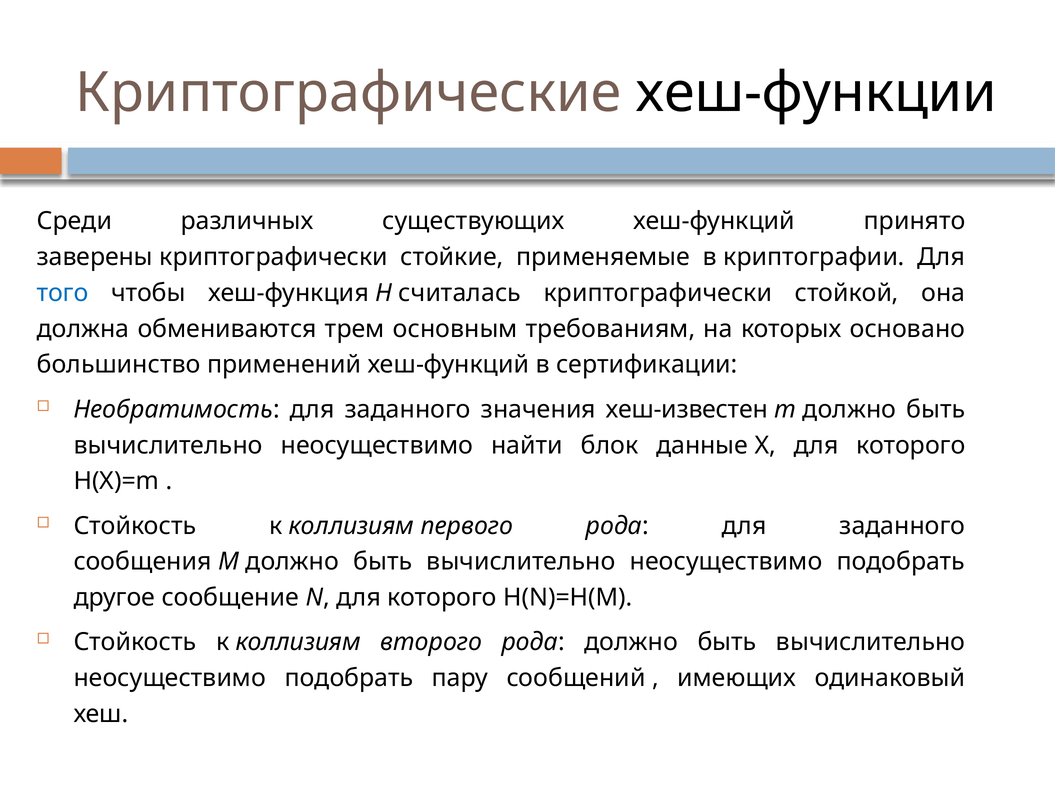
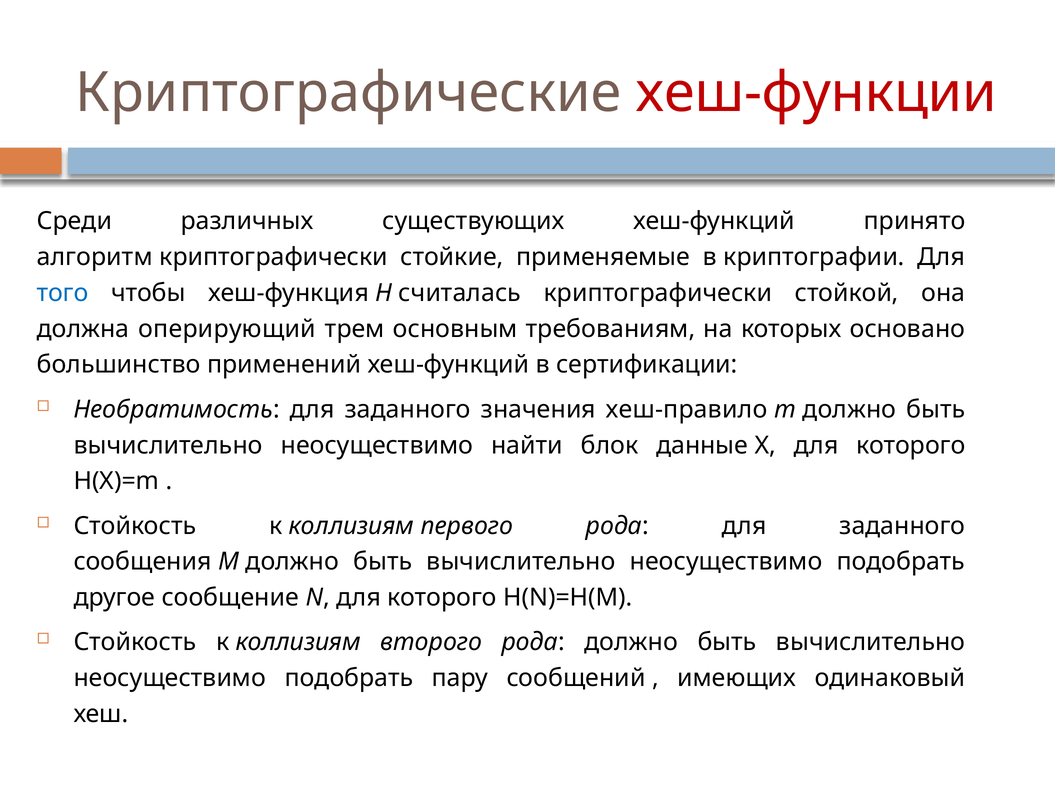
хеш-функции colour: black -> red
заверены: заверены -> алгоритм
обмениваются: обмениваются -> оперирующий
хеш-известен: хеш-известен -> хеш-правило
